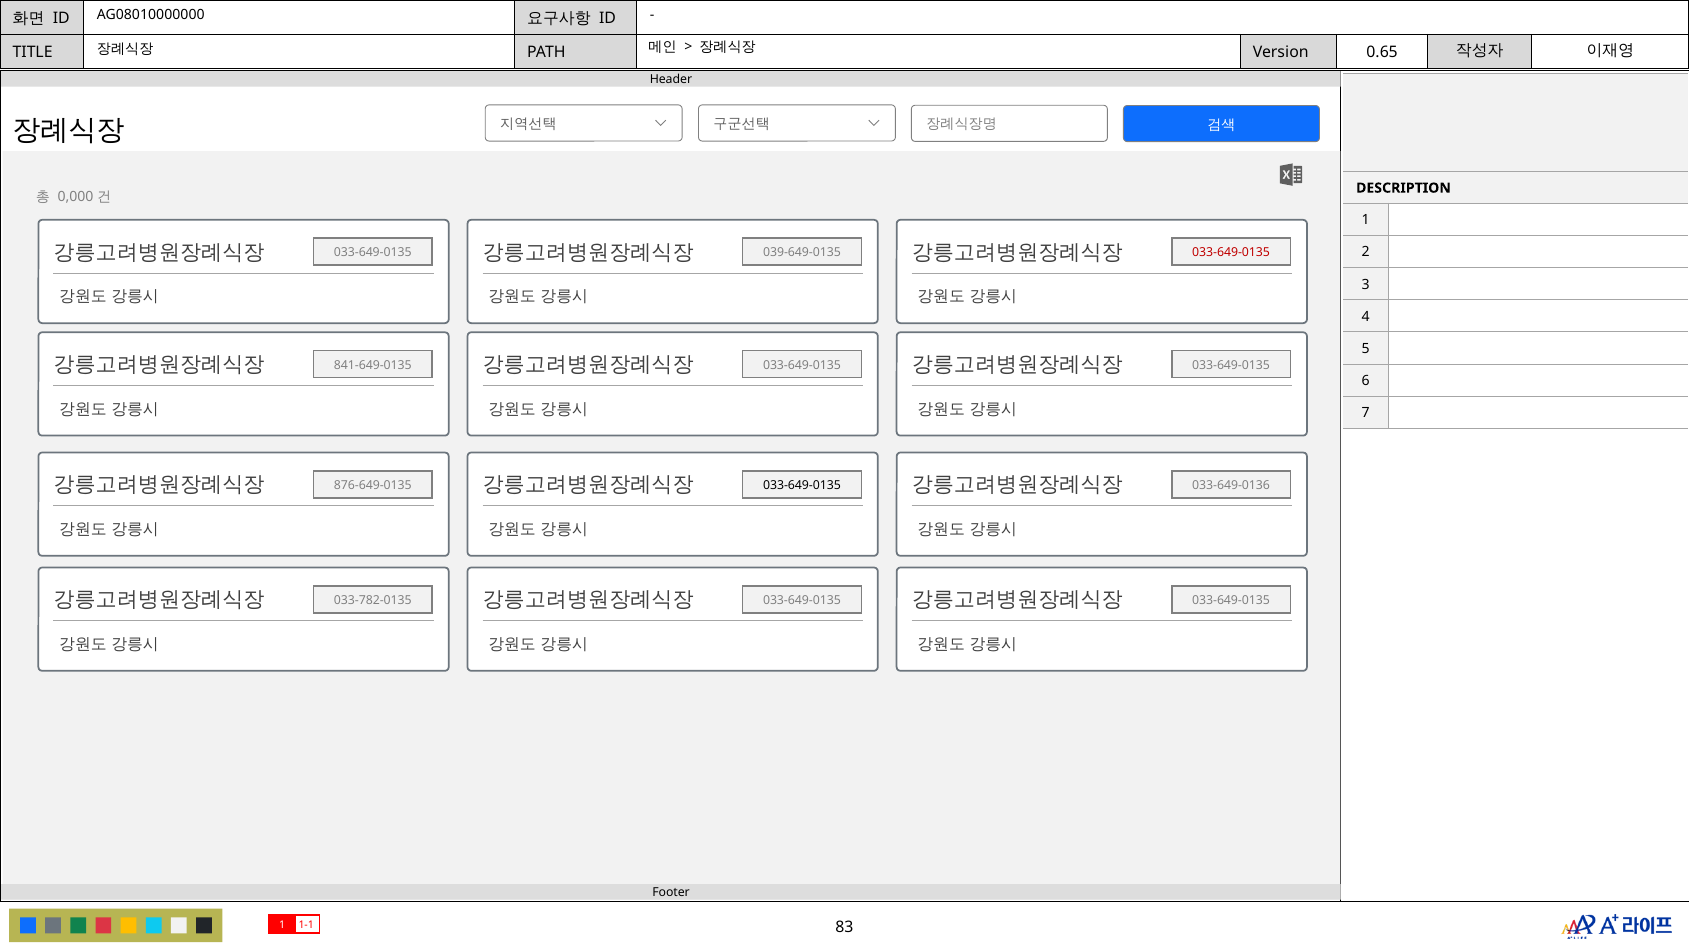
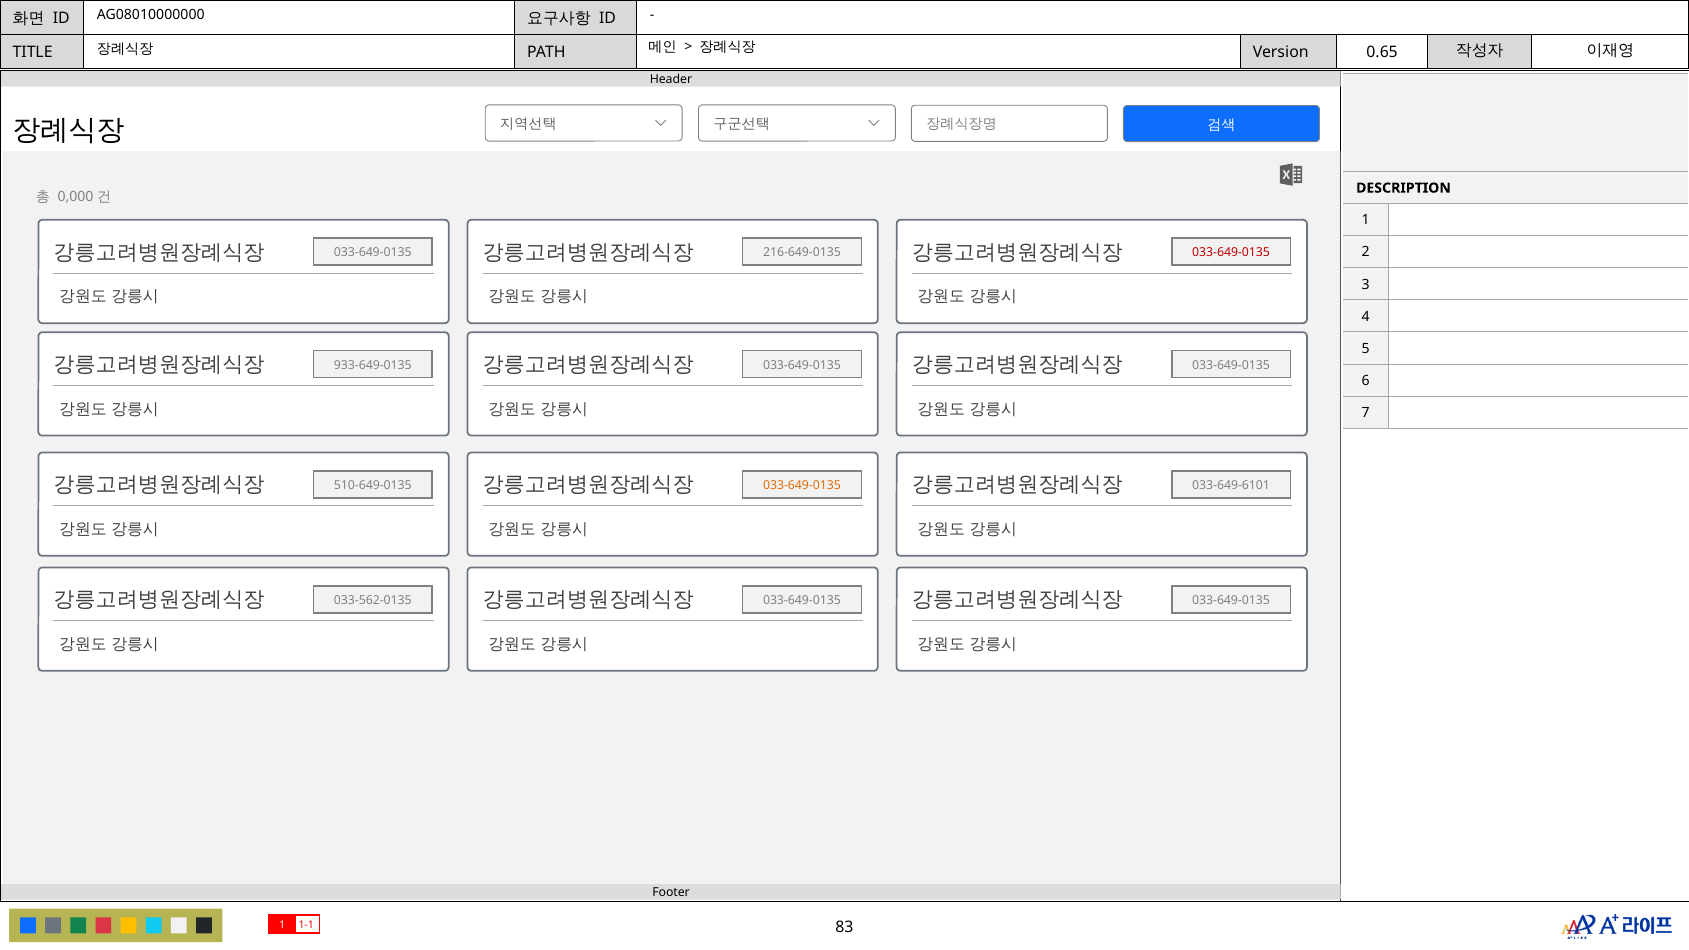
039-649-0135: 039-649-0135 -> 216-649-0135
841-649-0135: 841-649-0135 -> 933-649-0135
876-649-0135: 876-649-0135 -> 510-649-0135
033-649-0135 at (802, 485) colour: black -> orange
033-649-0136: 033-649-0136 -> 033-649-6101
033-782-0135: 033-782-0135 -> 033-562-0135
